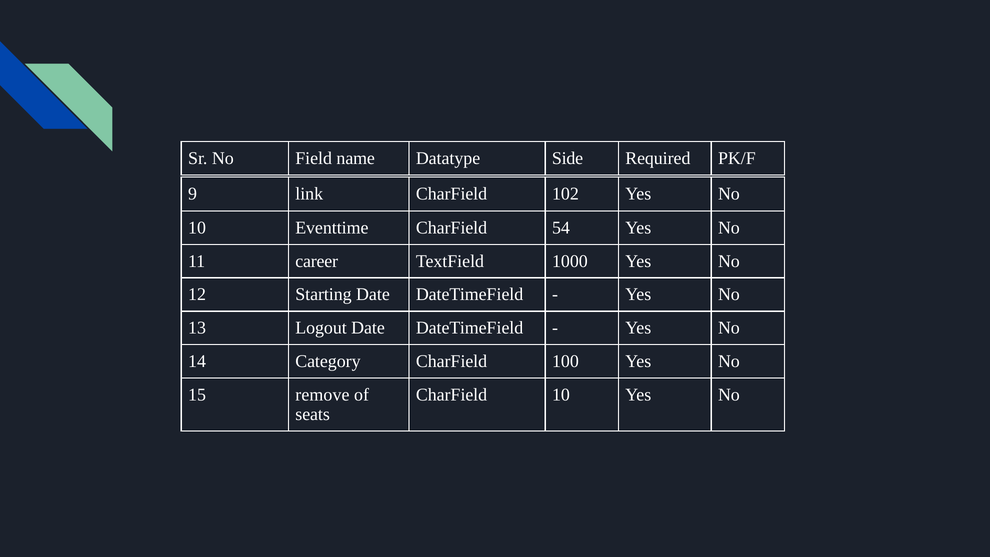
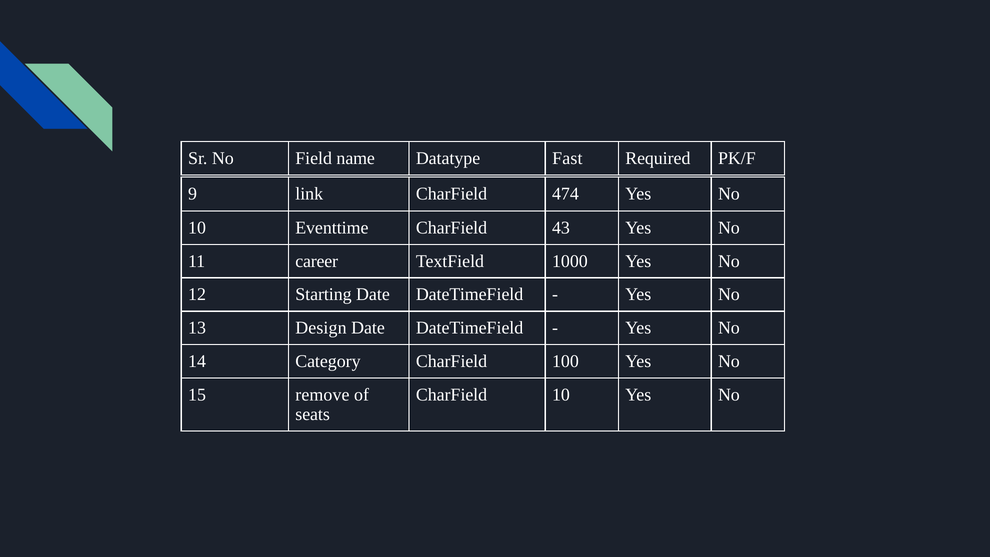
Side: Side -> Fast
102: 102 -> 474
54: 54 -> 43
Logout: Logout -> Design
